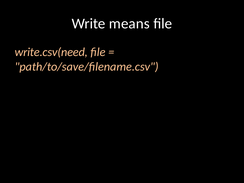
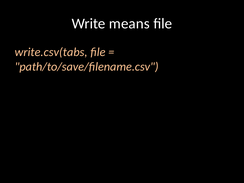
write.csv(need: write.csv(need -> write.csv(tabs
